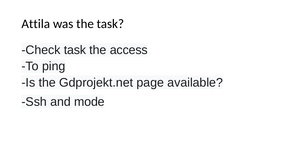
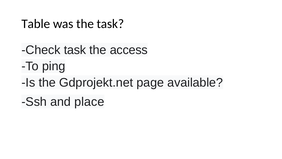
Attila: Attila -> Table
mode: mode -> place
